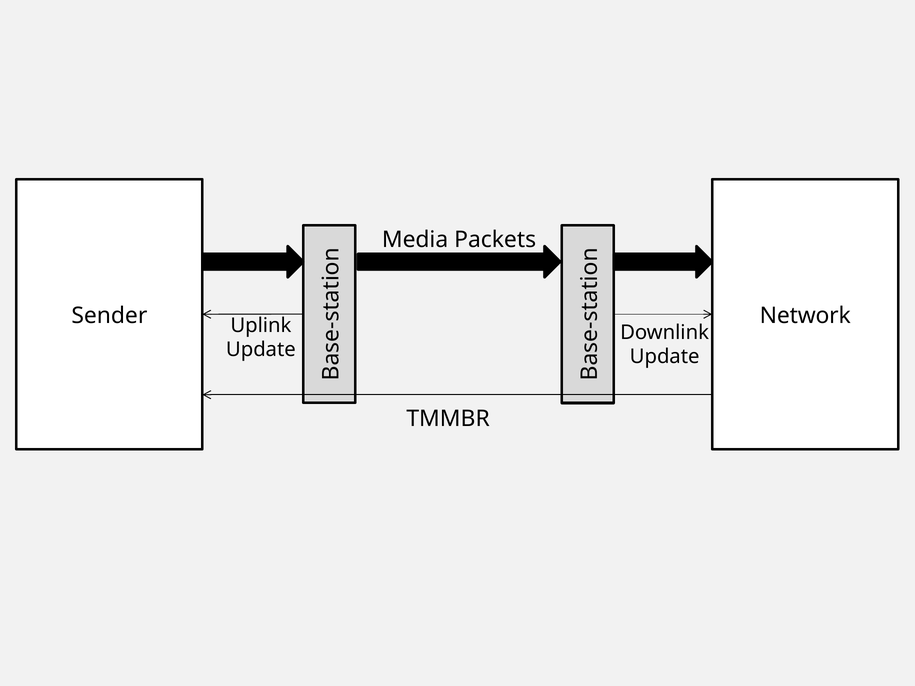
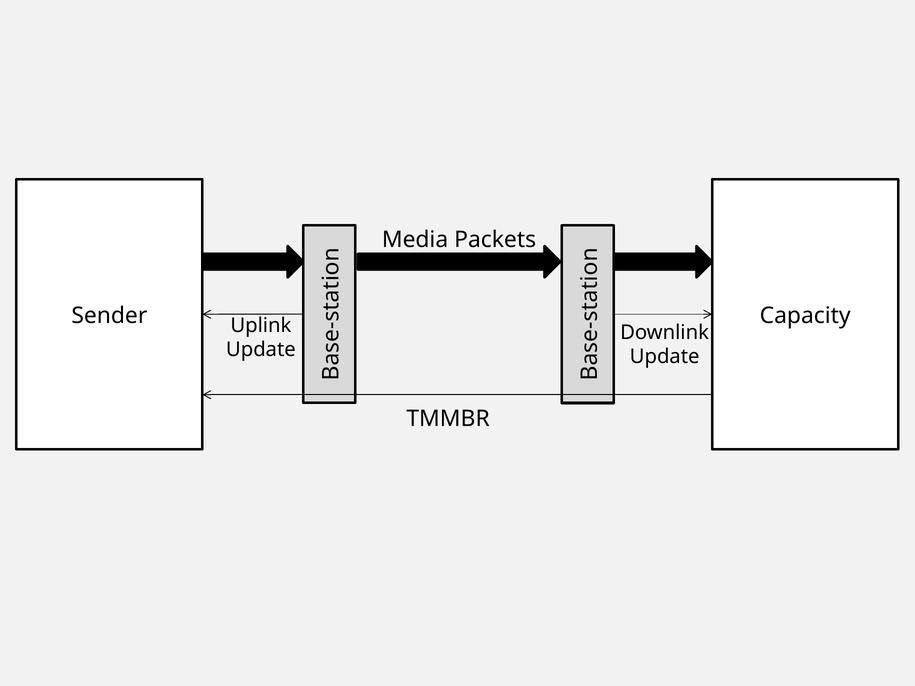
Network: Network -> Capacity
